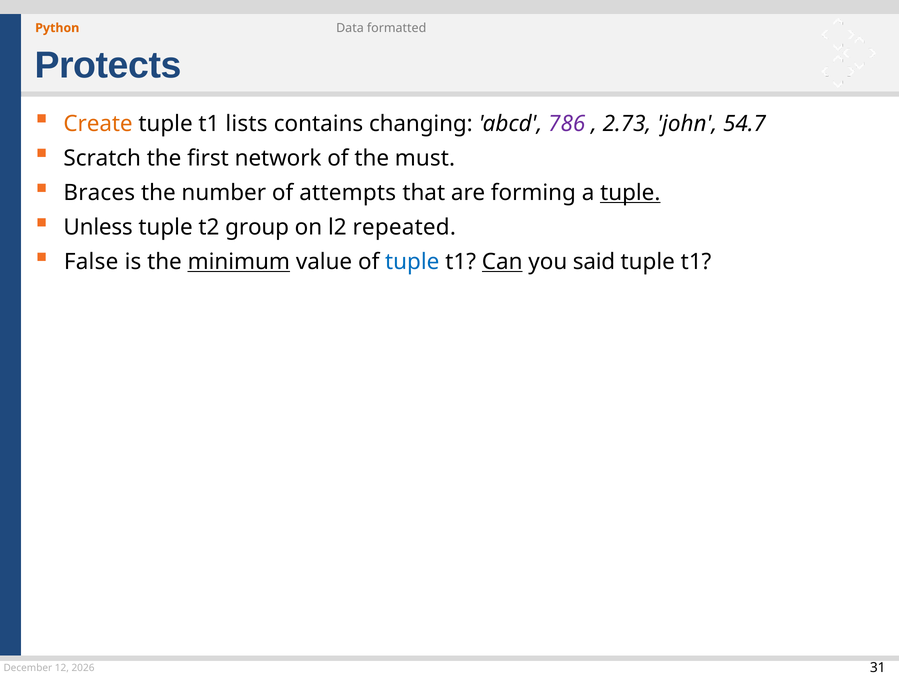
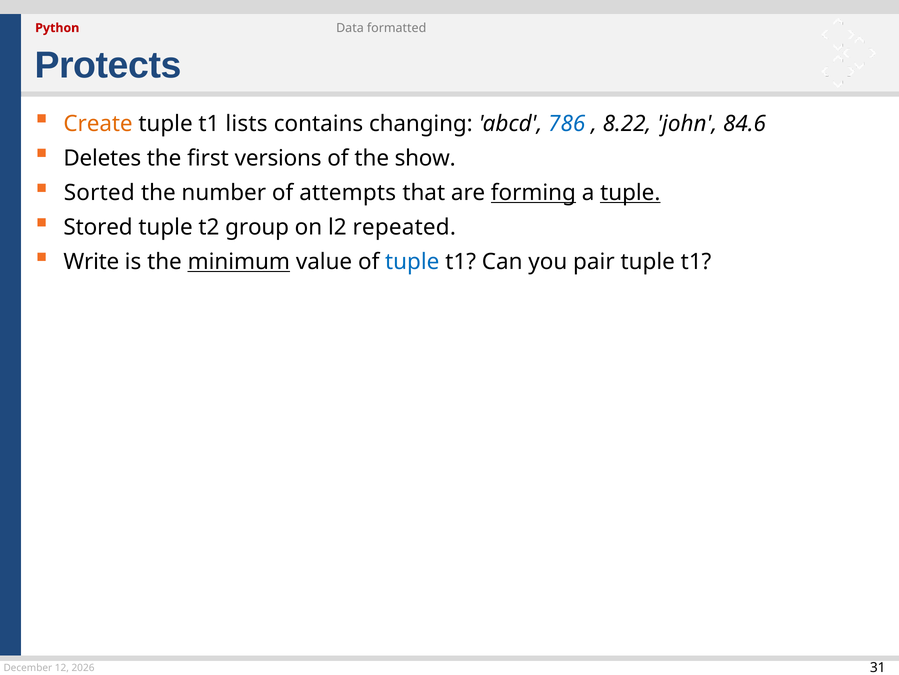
Python colour: orange -> red
786 colour: purple -> blue
2.73: 2.73 -> 8.22
54.7: 54.7 -> 84.6
Scratch: Scratch -> Deletes
network: network -> versions
must: must -> show
Braces: Braces -> Sorted
forming underline: none -> present
Unless: Unless -> Stored
False: False -> Write
Can underline: present -> none
said: said -> pair
